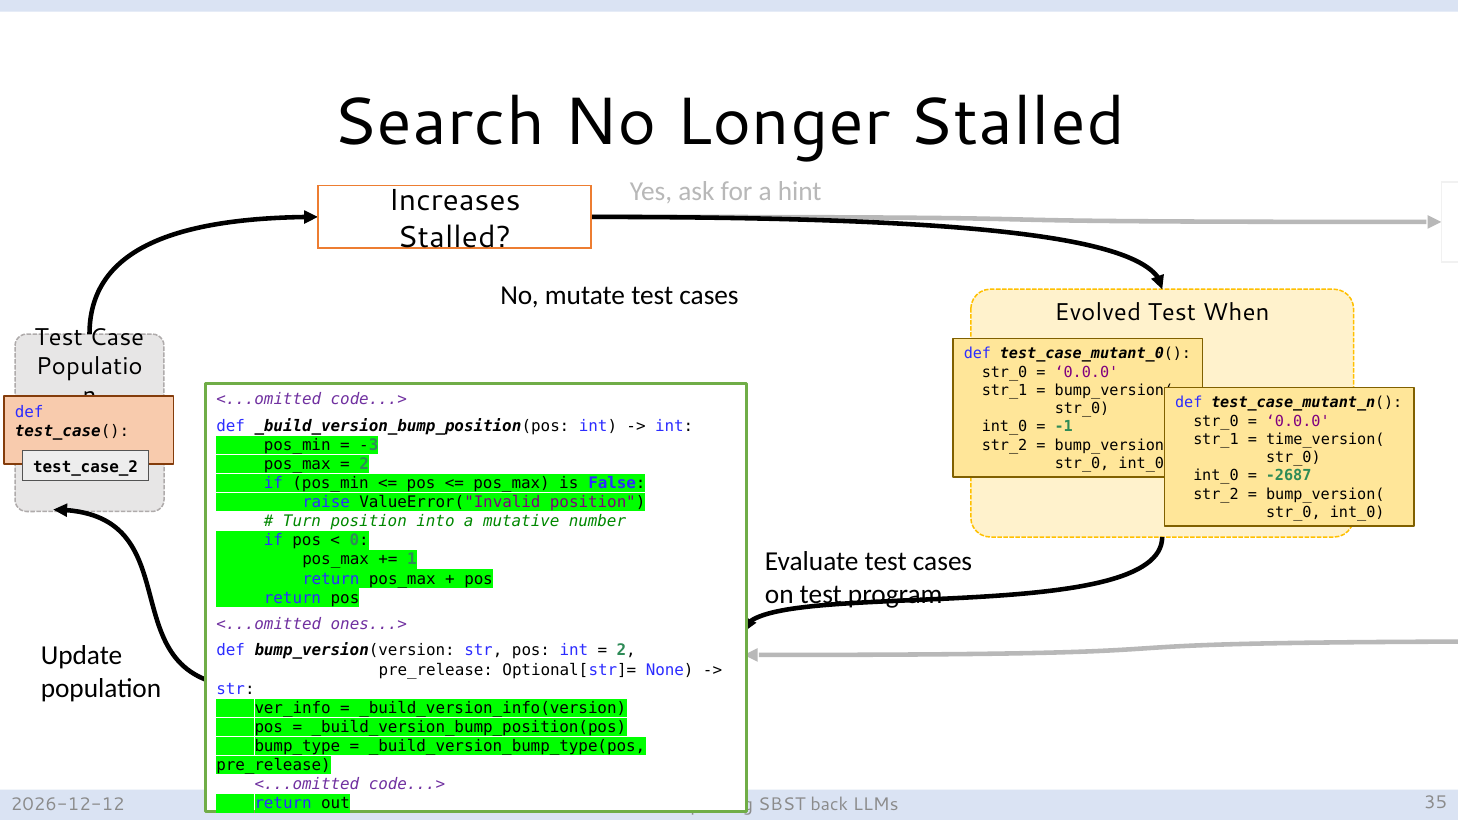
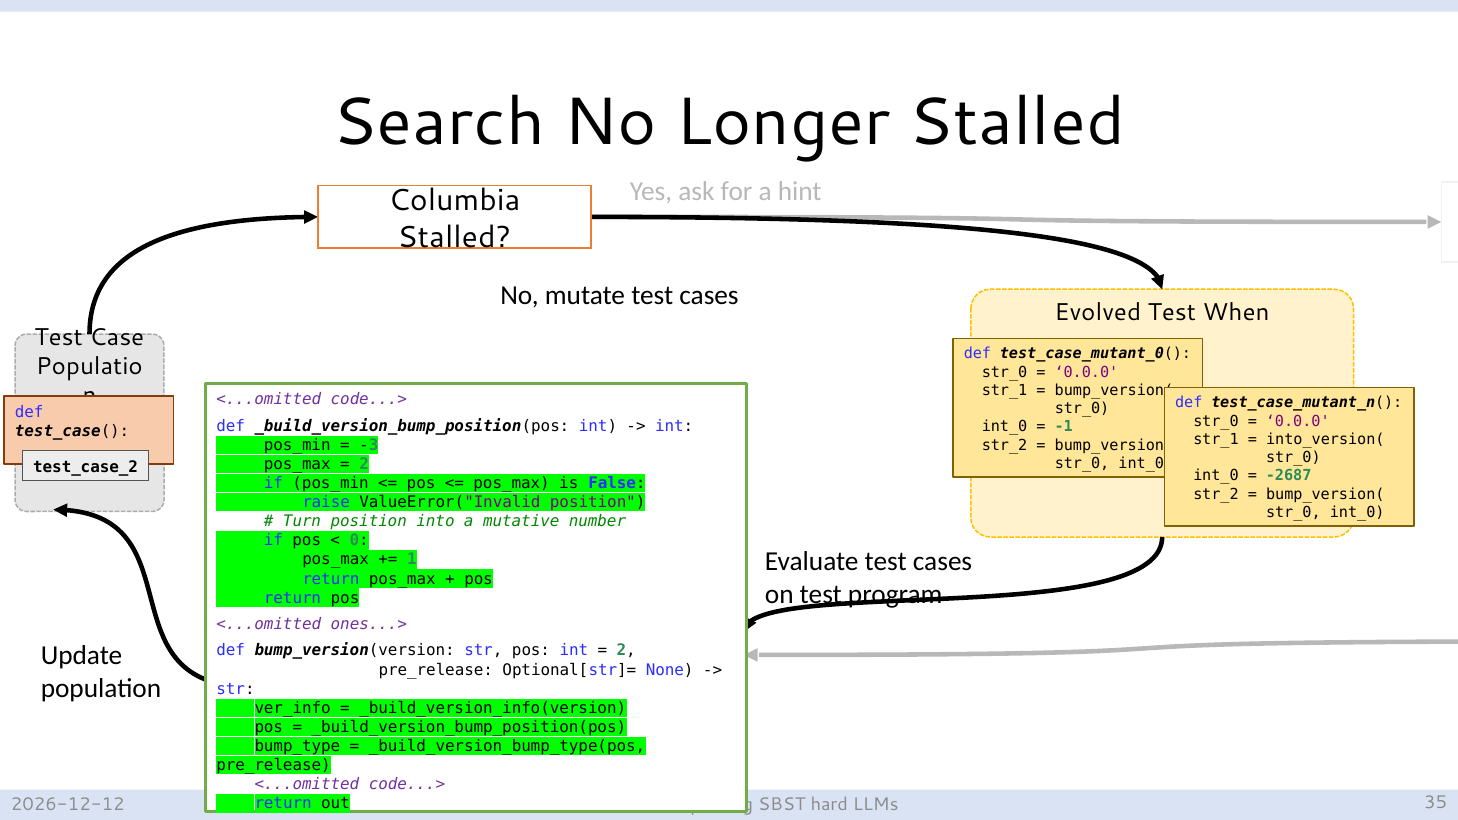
Increases: Increases -> Columbia
time_version(: time_version( -> into_version(
back: back -> hard
